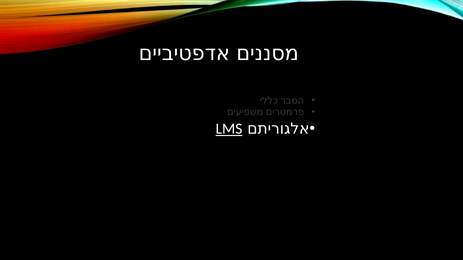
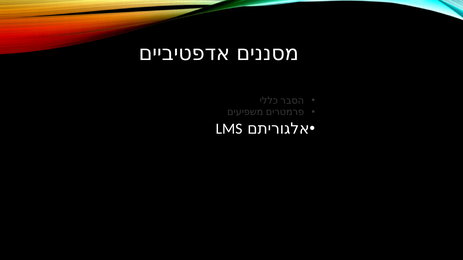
LMS underline: present -> none
